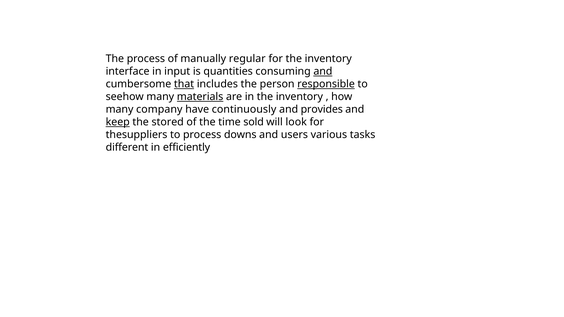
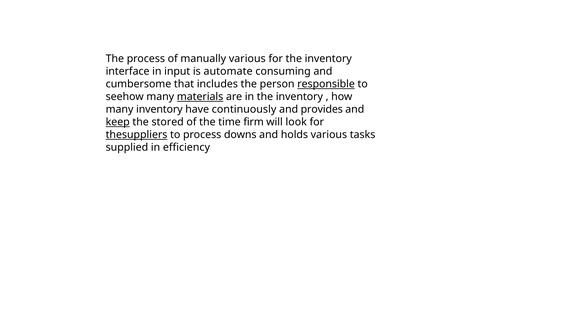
manually regular: regular -> various
quantities: quantities -> automate
and at (323, 71) underline: present -> none
that underline: present -> none
many company: company -> inventory
sold: sold -> firm
thesuppliers underline: none -> present
users: users -> holds
different: different -> supplied
efficiently: efficiently -> efficiency
